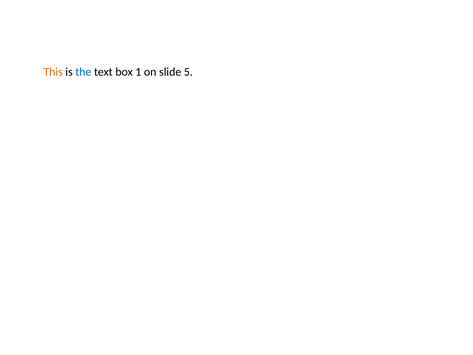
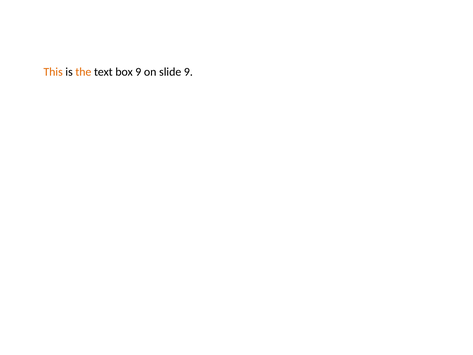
the colour: blue -> orange
box 1: 1 -> 9
slide 5: 5 -> 9
